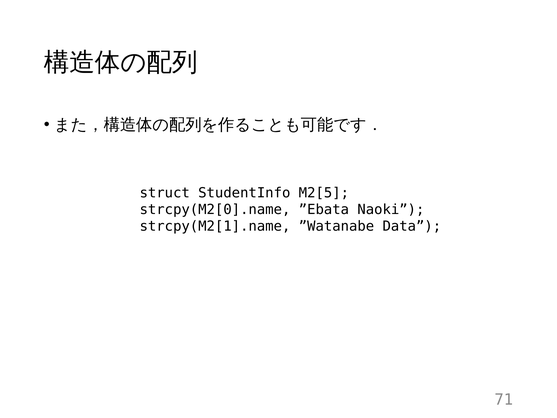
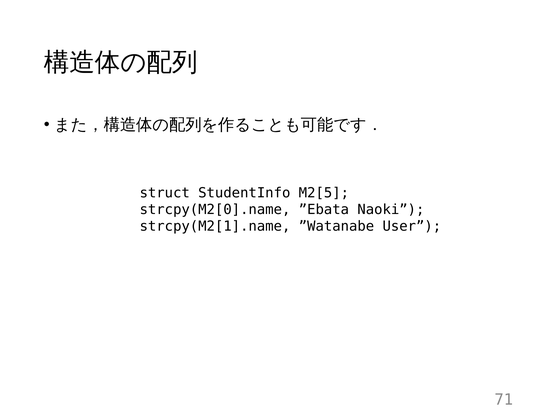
Data: Data -> User
